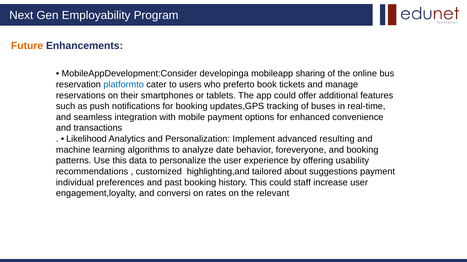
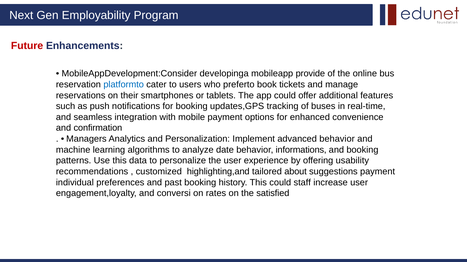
Future colour: orange -> red
sharing: sharing -> provide
transactions: transactions -> confirmation
Likelihood: Likelihood -> Managers
advanced resulting: resulting -> behavior
foreveryone: foreveryone -> informations
relevant: relevant -> satisfied
